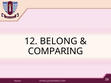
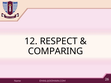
BELONG: BELONG -> RESPECT
